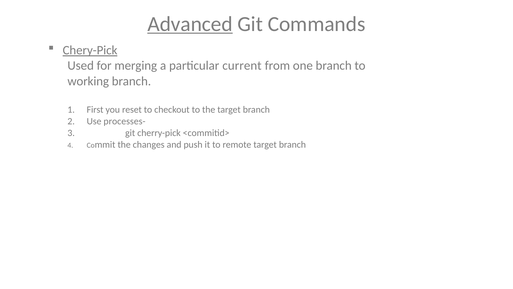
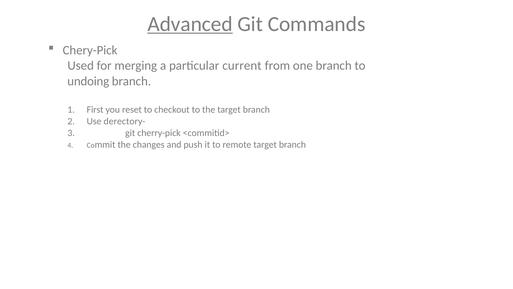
Chery-Pick underline: present -> none
working: working -> undoing
processes-: processes- -> derectory-
